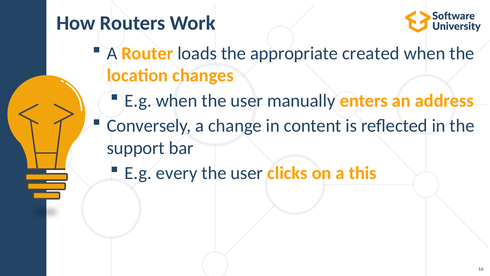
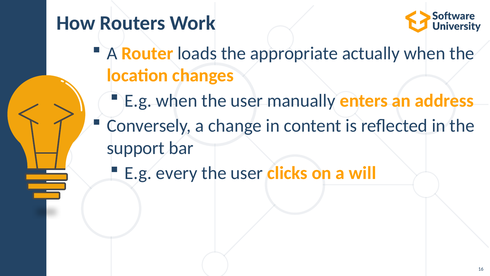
created: created -> actually
this: this -> will
